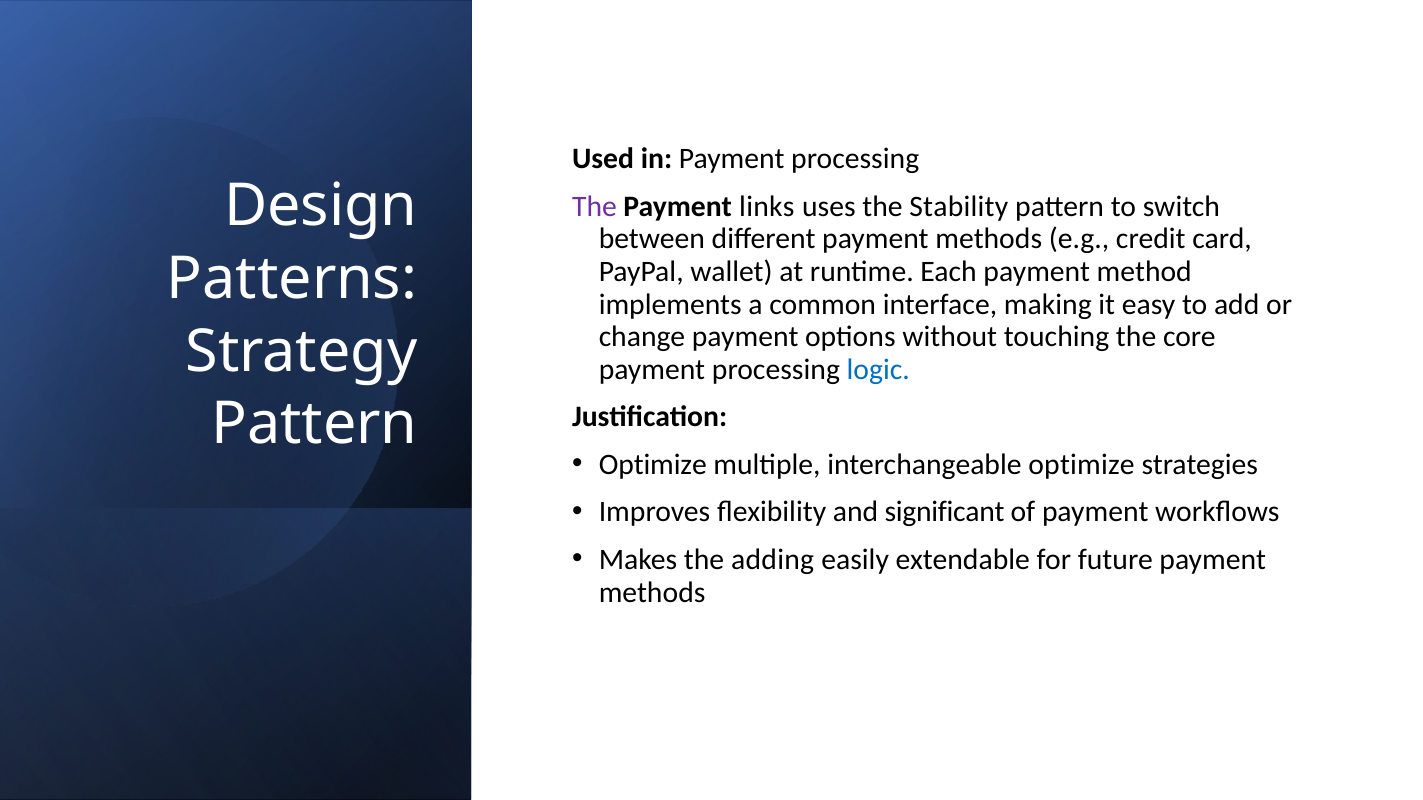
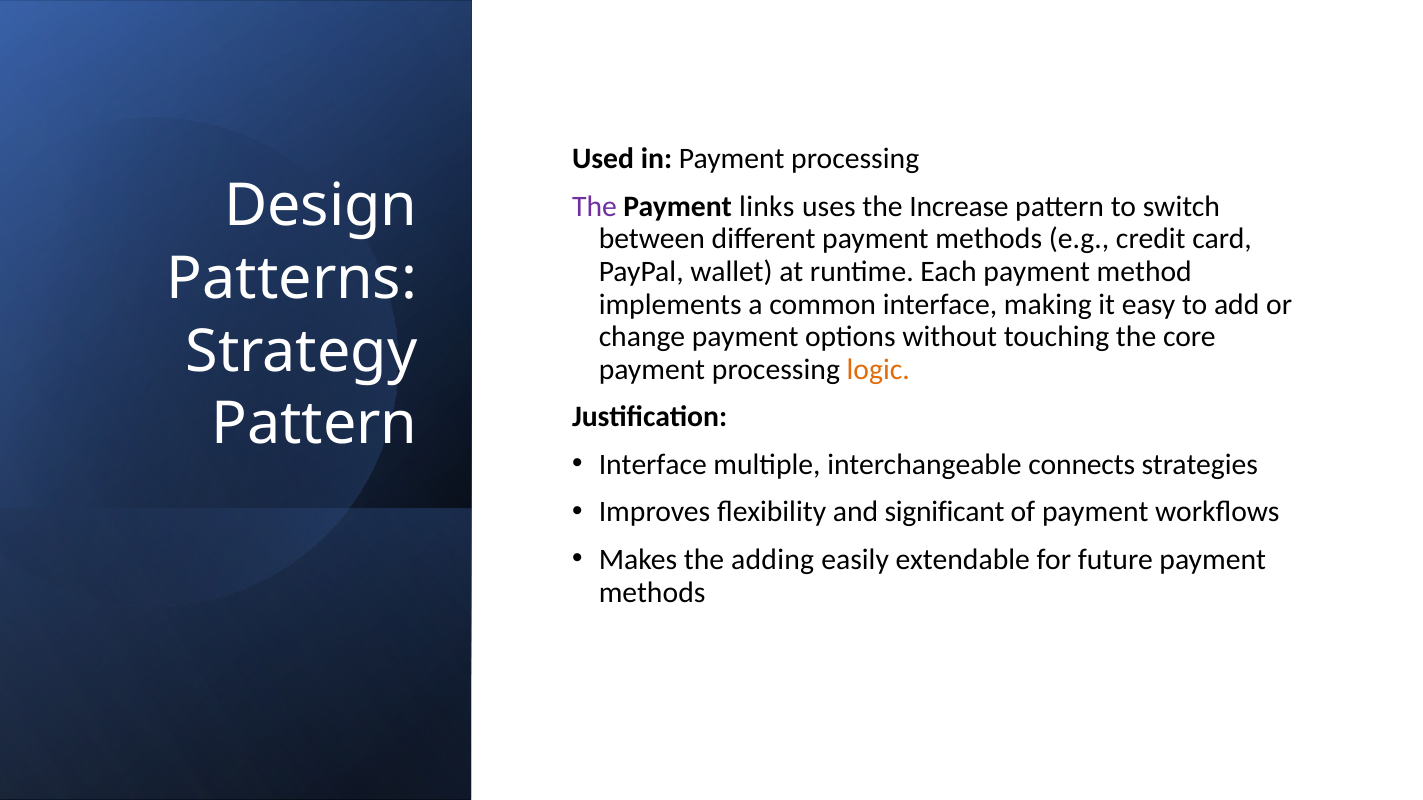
Stability: Stability -> Increase
logic colour: blue -> orange
Optimize at (653, 465): Optimize -> Interface
interchangeable optimize: optimize -> connects
